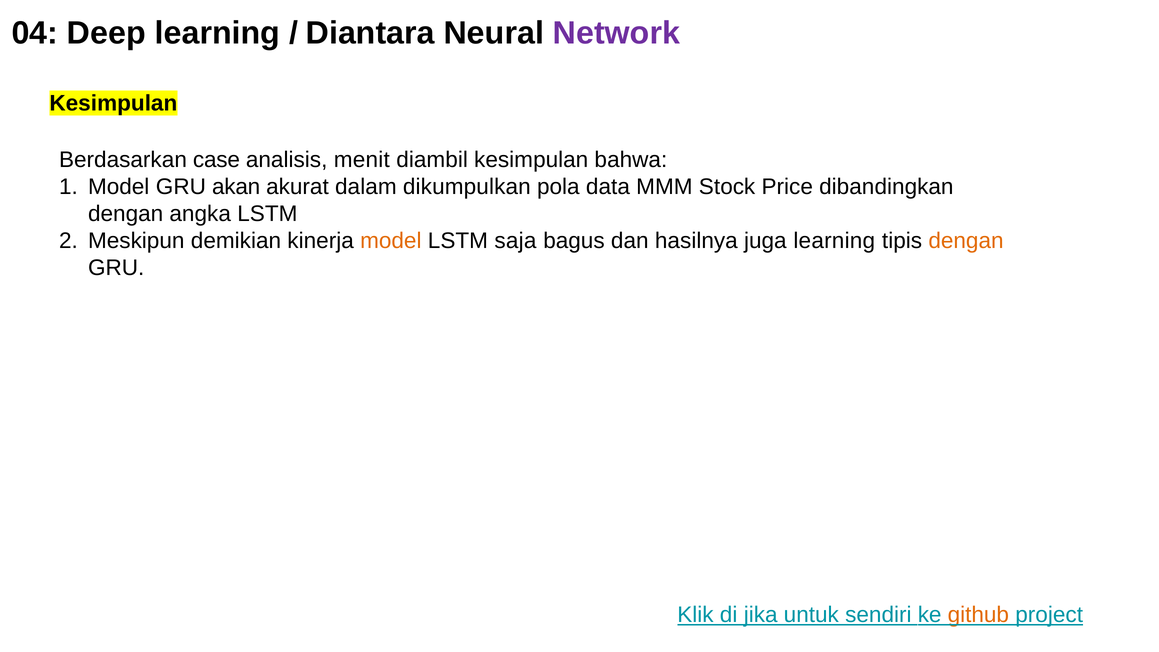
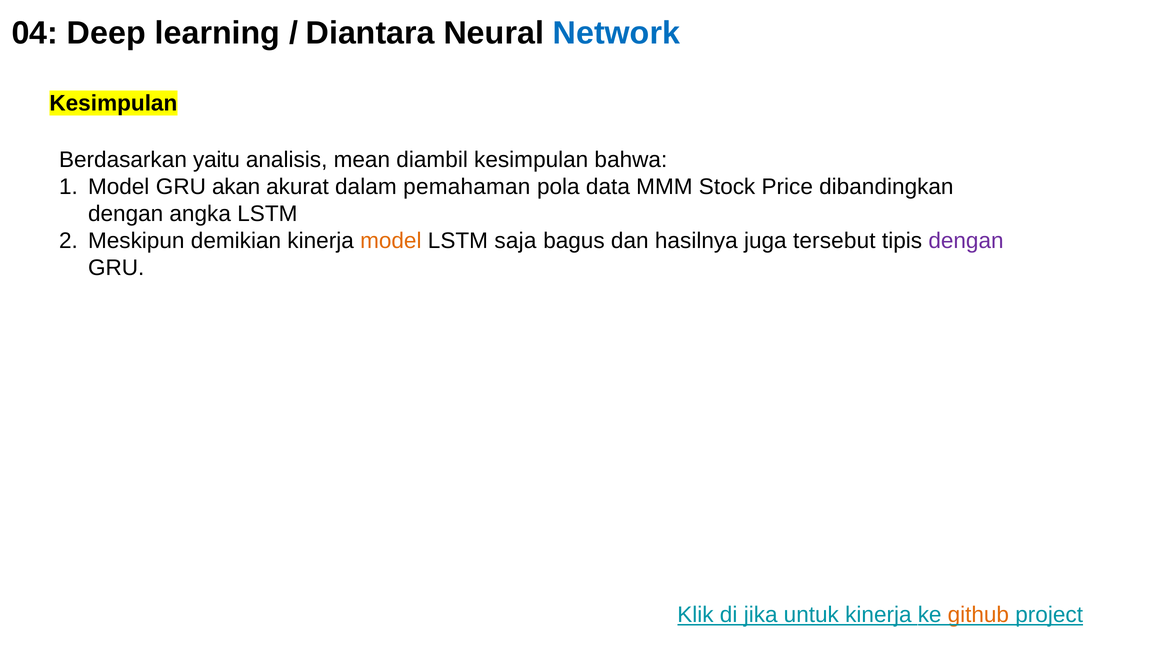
Network colour: purple -> blue
case: case -> yaitu
menit: menit -> mean
dikumpulkan: dikumpulkan -> pemahaman
juga learning: learning -> tersebut
dengan at (966, 241) colour: orange -> purple
untuk sendiri: sendiri -> kinerja
